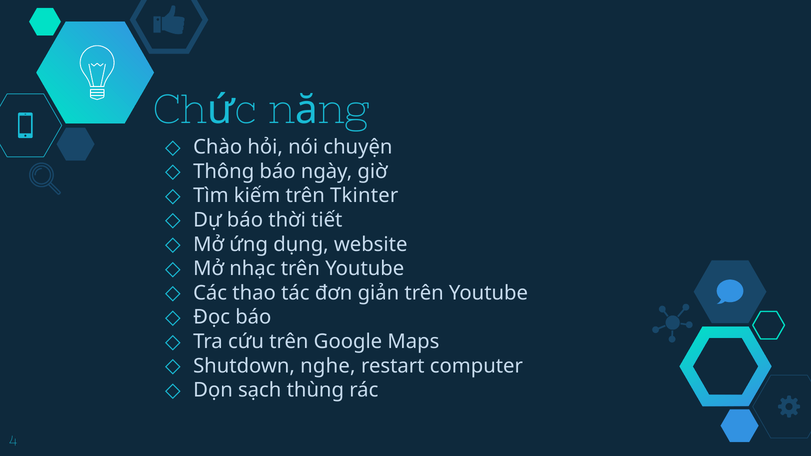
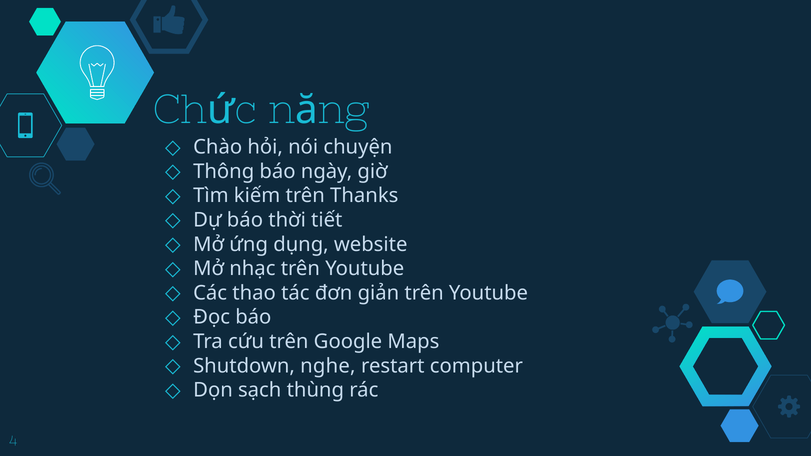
Tkinter: Tkinter -> Thanks
